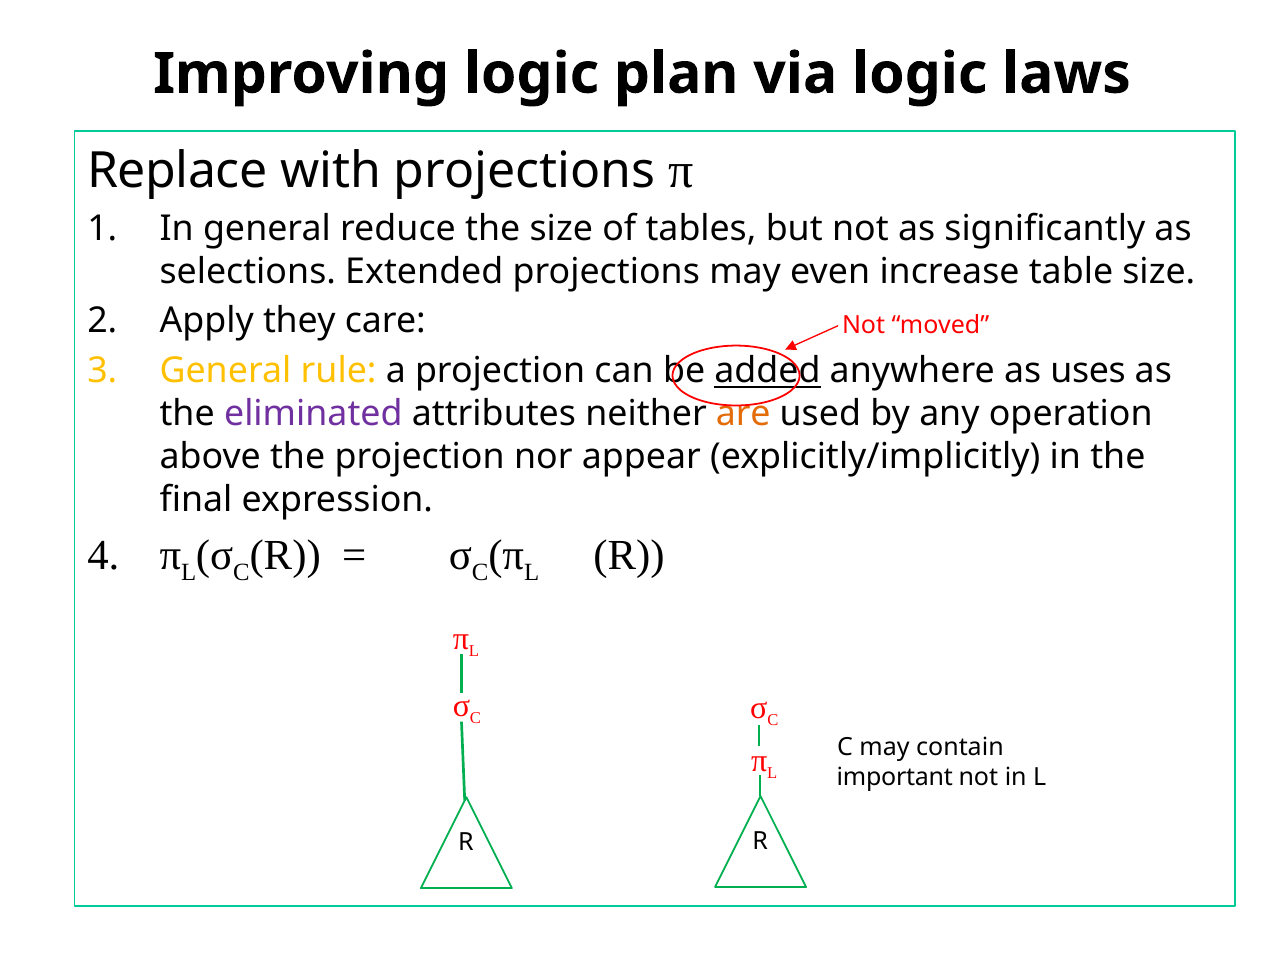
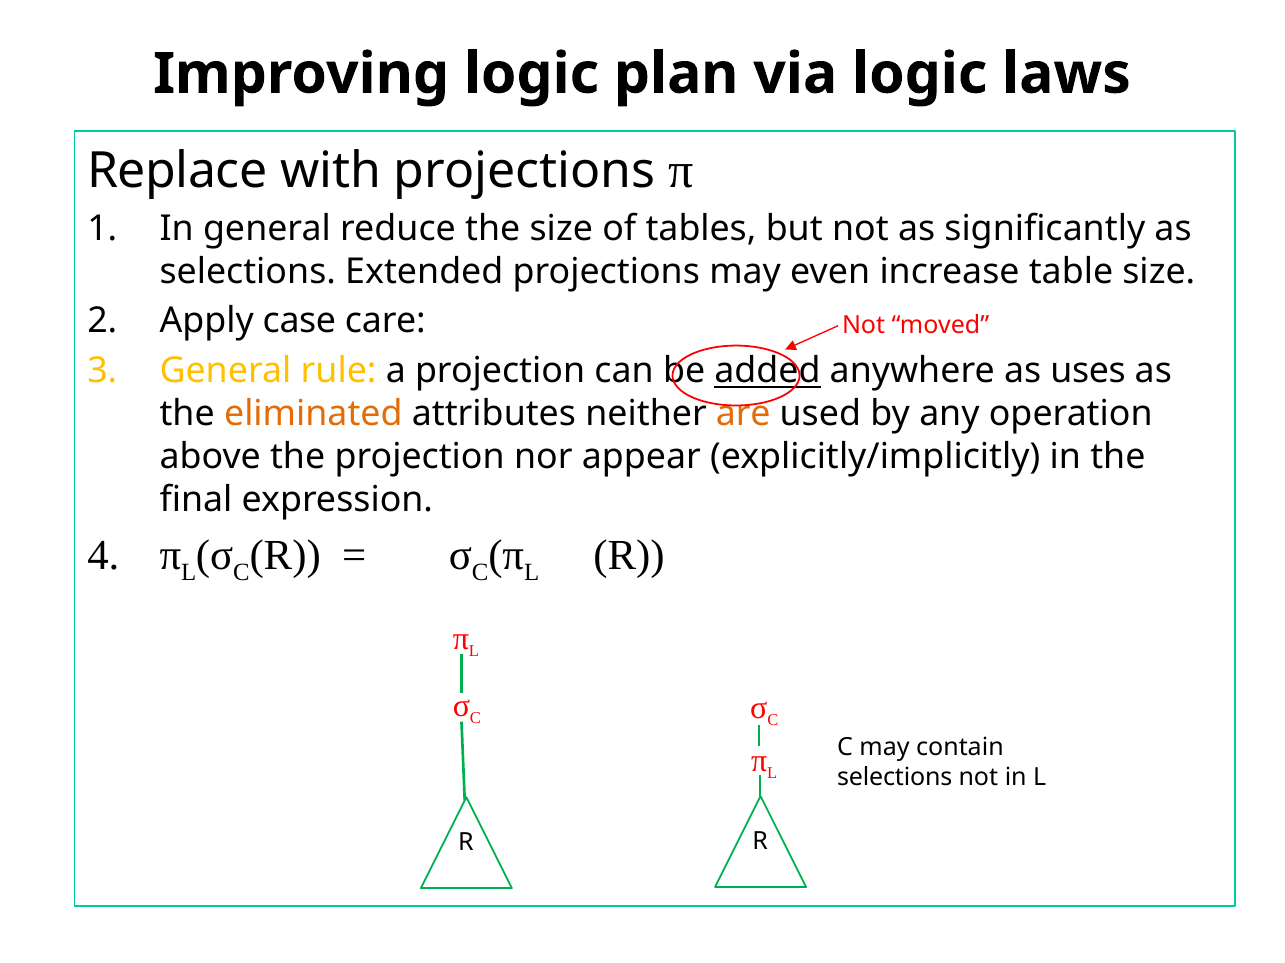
they: they -> case
eliminated colour: purple -> orange
important at (895, 778): important -> selections
